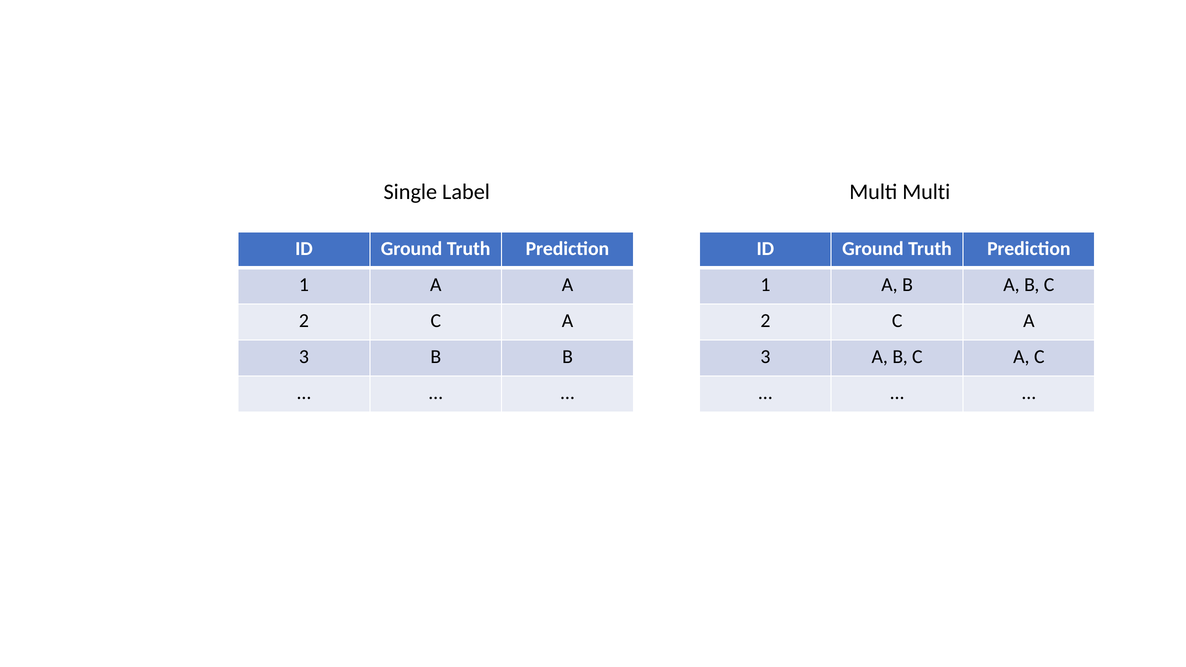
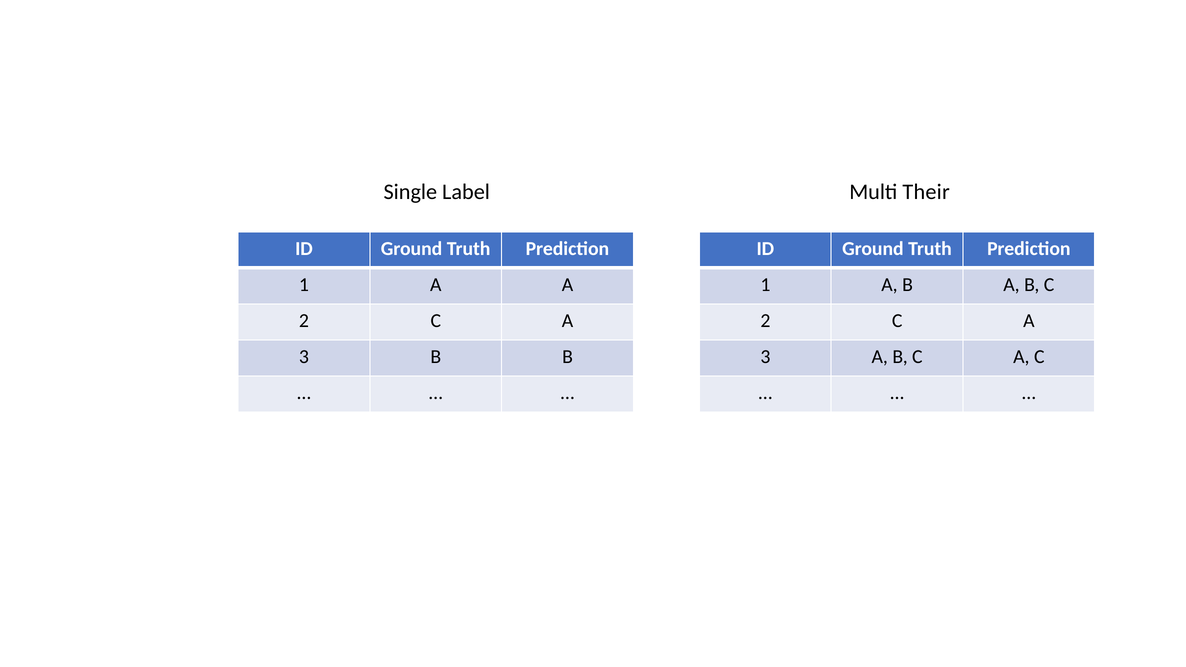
Multi Multi: Multi -> Their
